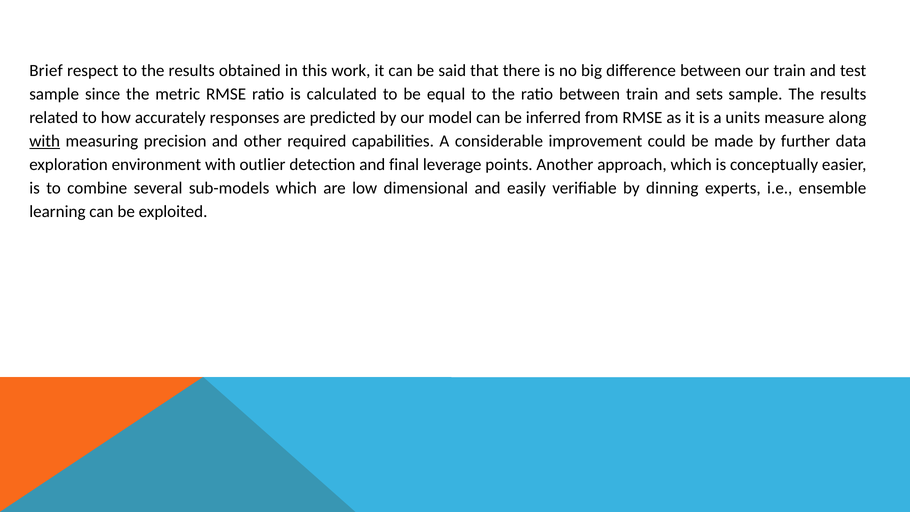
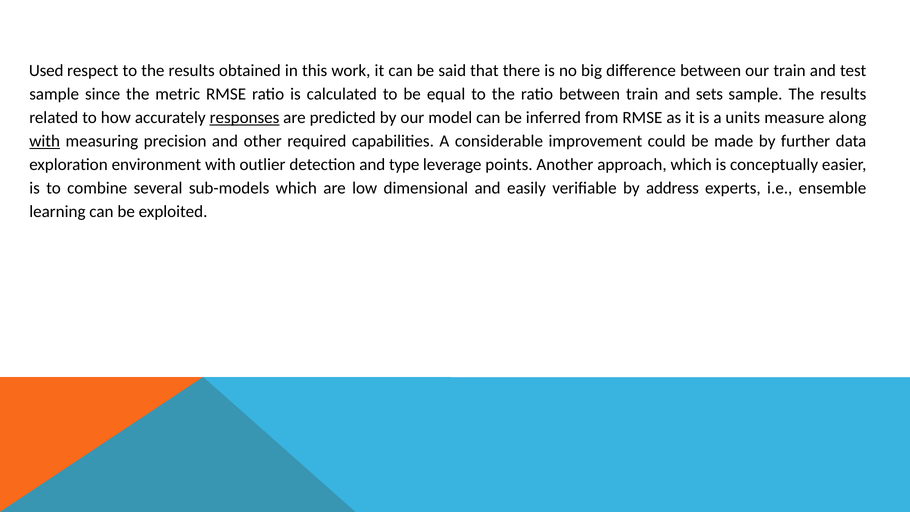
Brief: Brief -> Used
responses underline: none -> present
final: final -> type
dinning: dinning -> address
